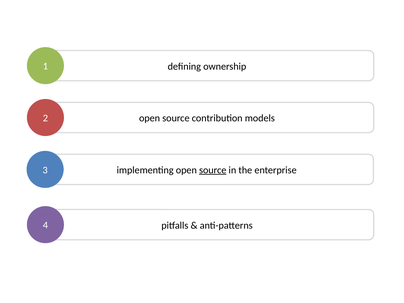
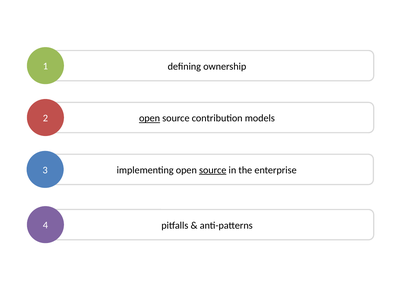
open at (150, 118) underline: none -> present
